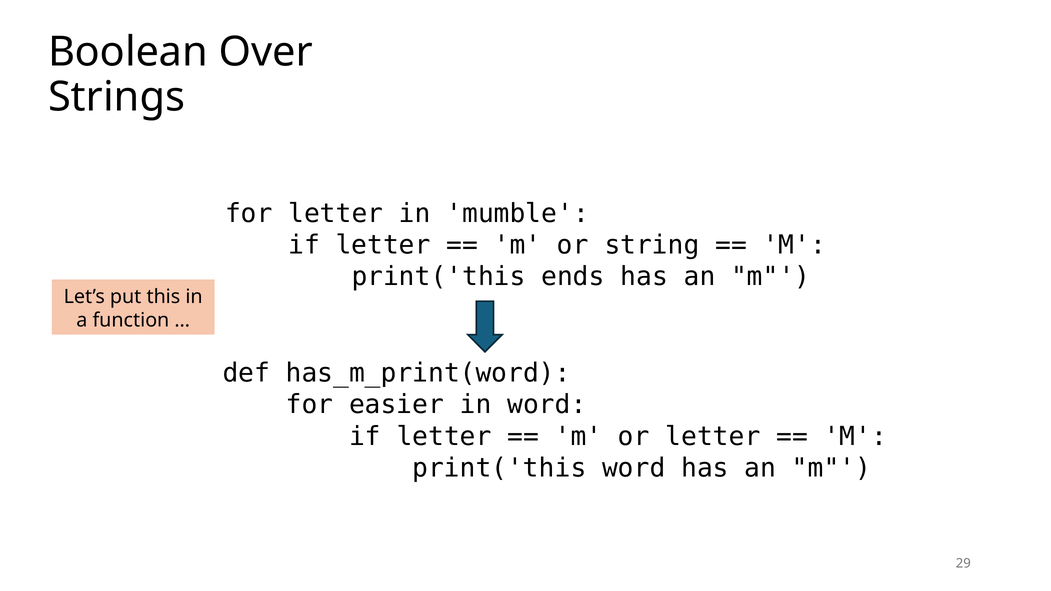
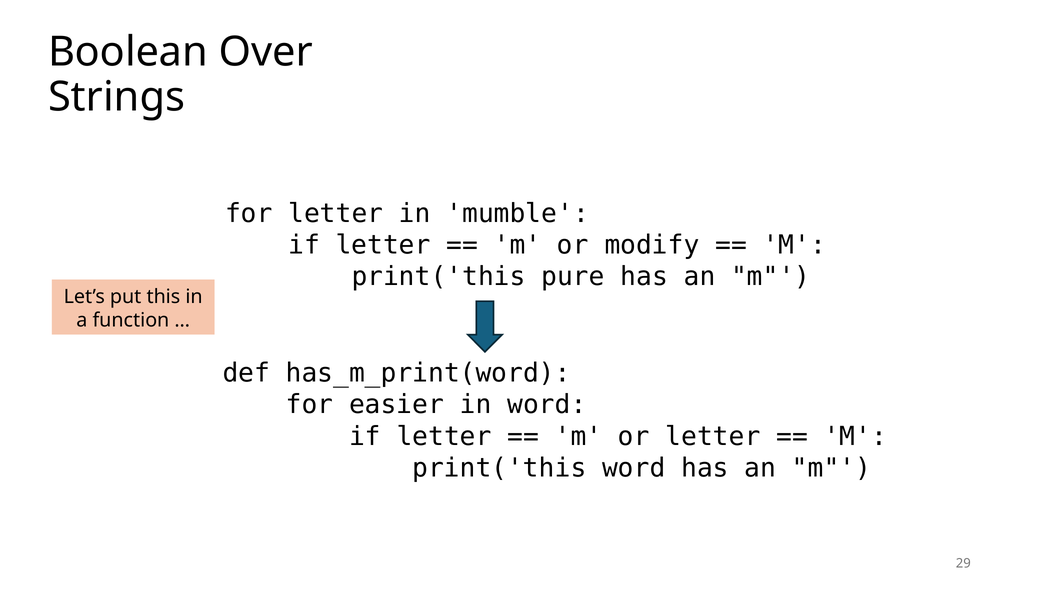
string: string -> modify
ends: ends -> pure
